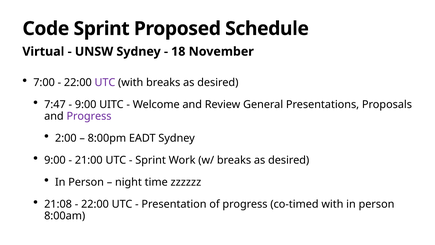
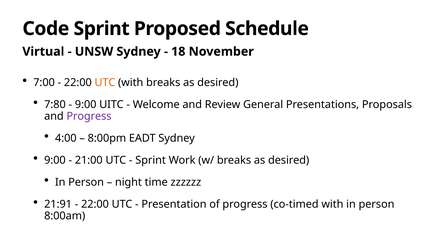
UTC at (105, 83) colour: purple -> orange
7:47: 7:47 -> 7:80
2:00: 2:00 -> 4:00
21:08: 21:08 -> 21:91
